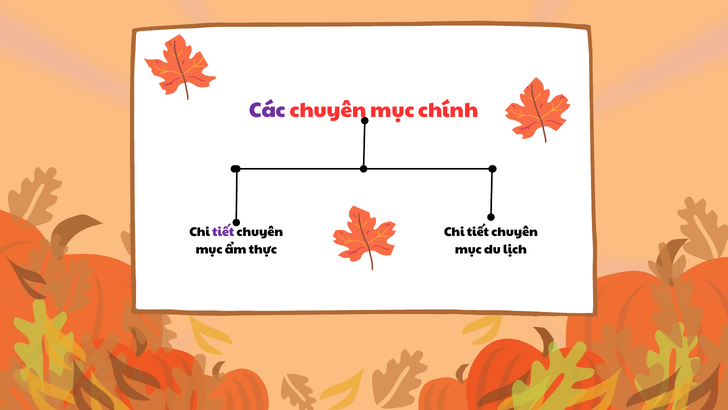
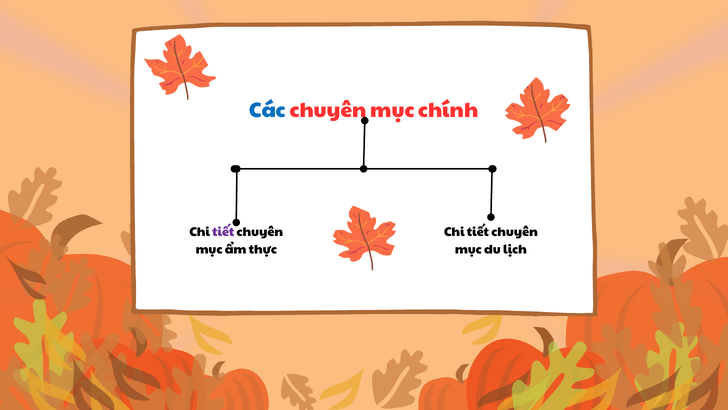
Các colour: purple -> blue
